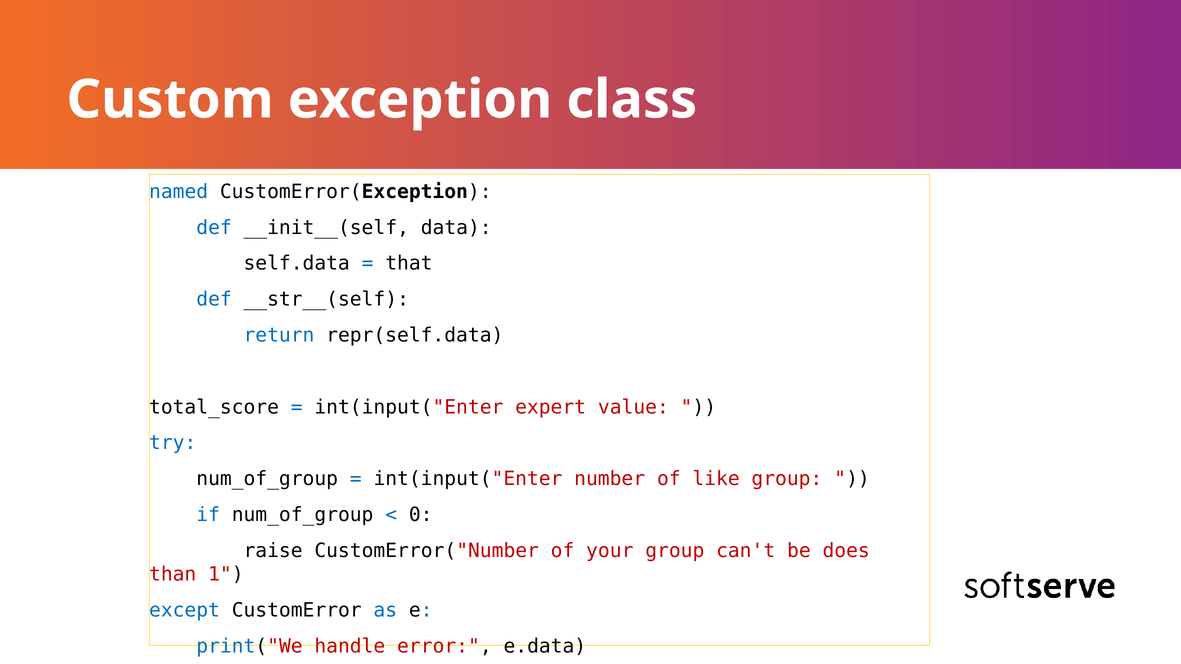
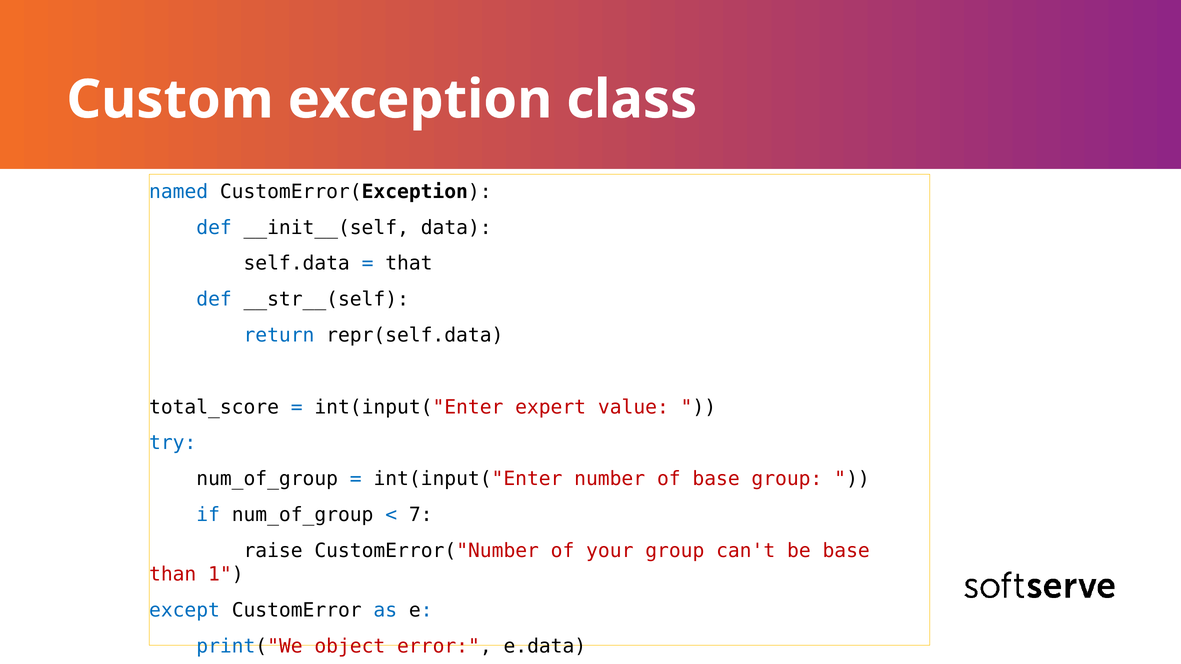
of like: like -> base
0: 0 -> 7
be does: does -> base
handle: handle -> object
